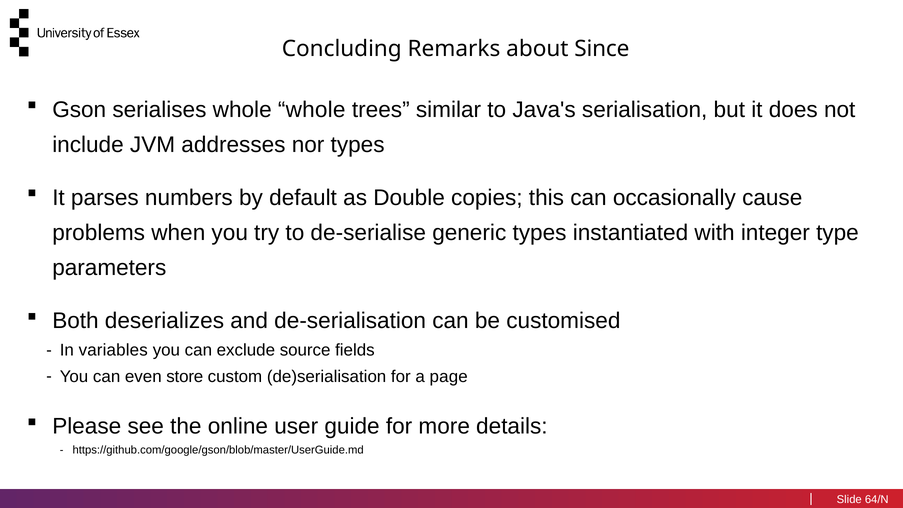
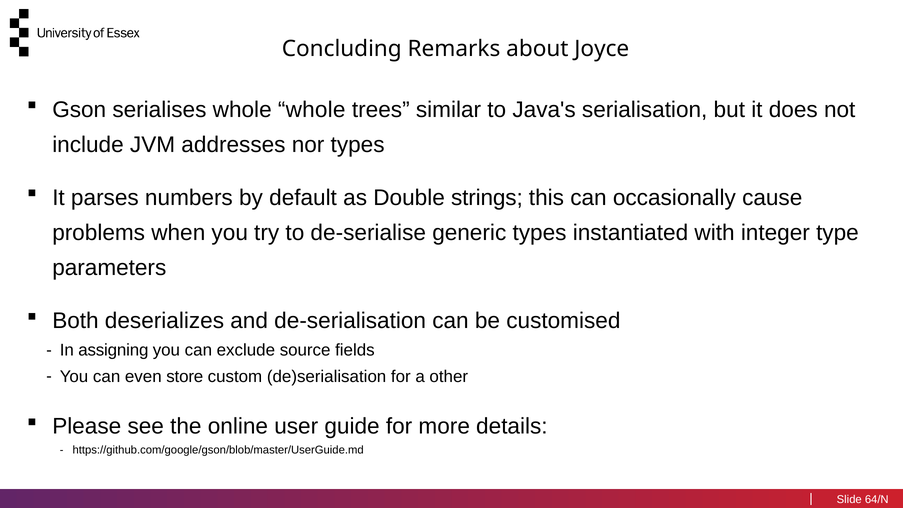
Since: Since -> Joyce
copies: copies -> strings
variables: variables -> assigning
page: page -> other
